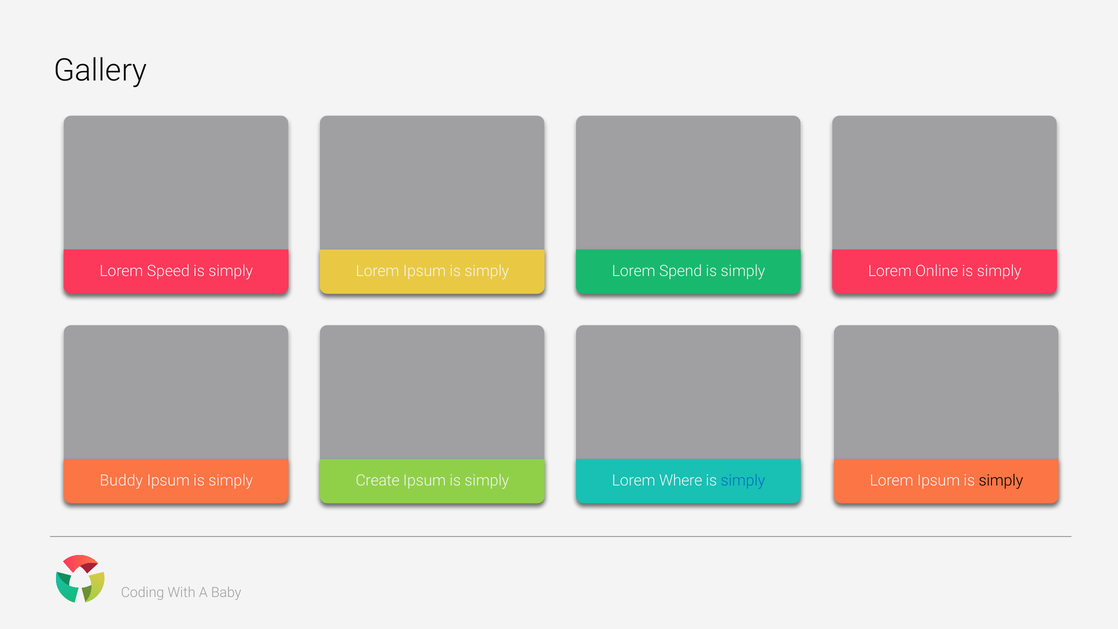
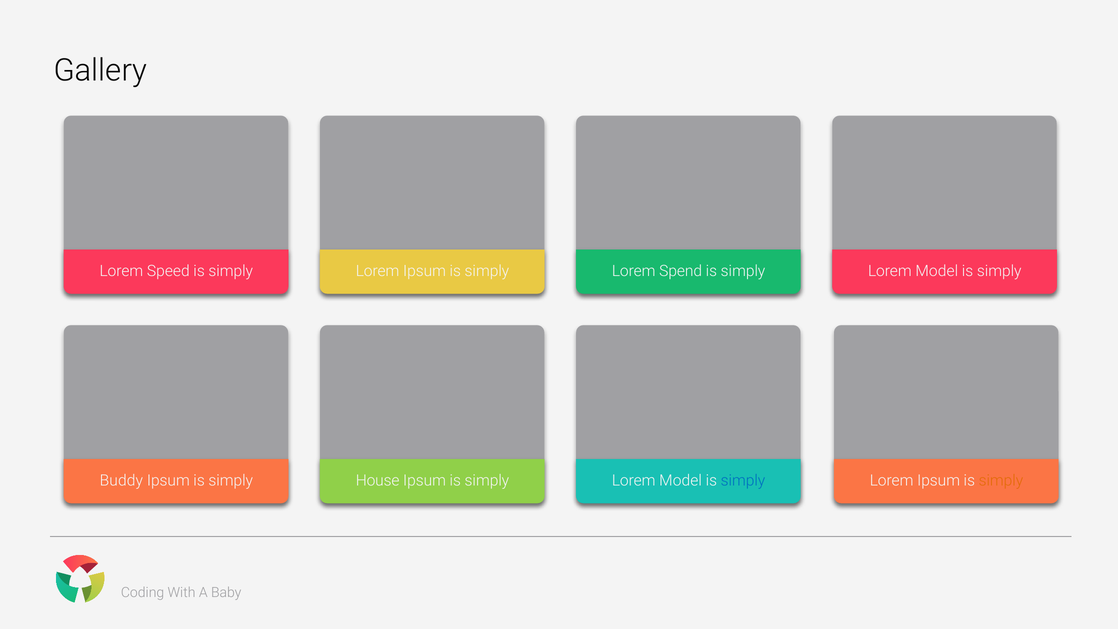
Online at (937, 271): Online -> Model
Create: Create -> House
Where at (681, 480): Where -> Model
simply at (1001, 480) colour: black -> orange
